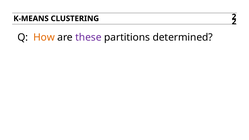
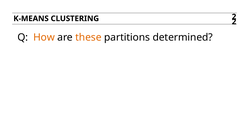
these colour: purple -> orange
